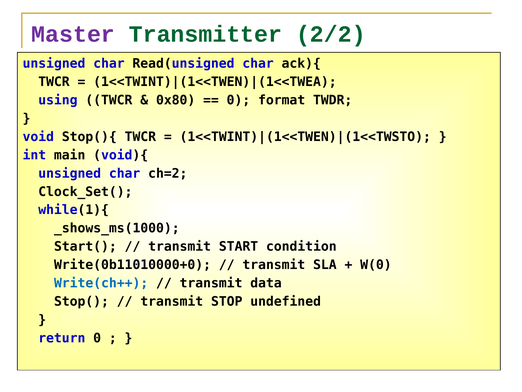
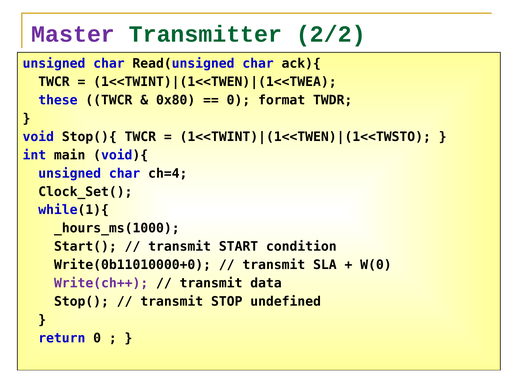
using: using -> these
ch=2: ch=2 -> ch=4
_shows_ms(1000: _shows_ms(1000 -> _hours_ms(1000
Write(ch++ colour: blue -> purple
